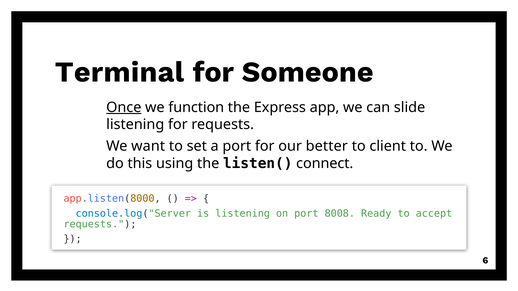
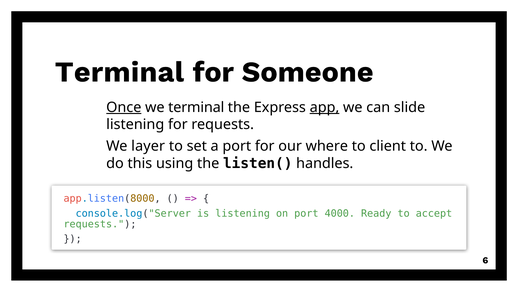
we function: function -> terminal
app underline: none -> present
want: want -> layer
better: better -> where
connect: connect -> handles
8008: 8008 -> 4000
